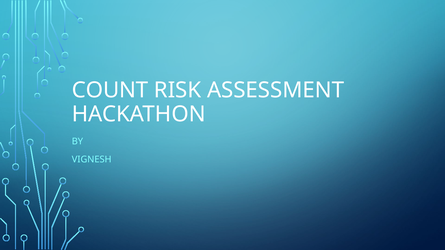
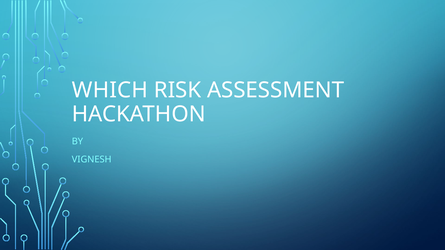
COUNT: COUNT -> WHICH
